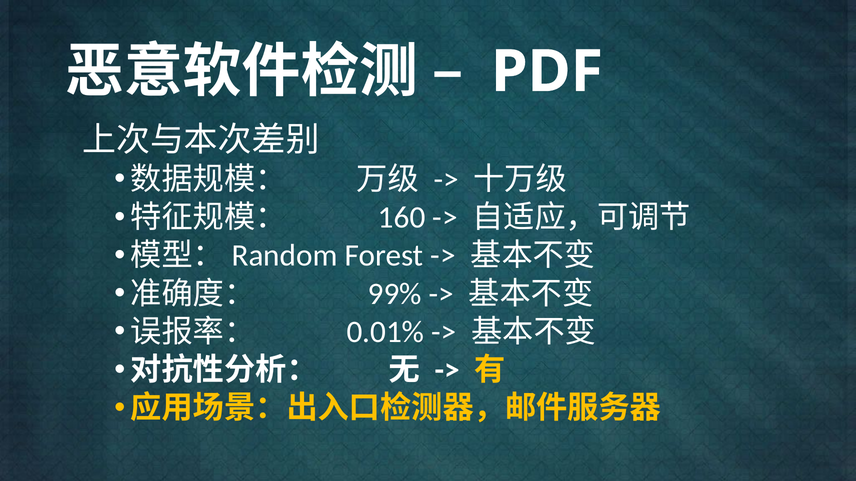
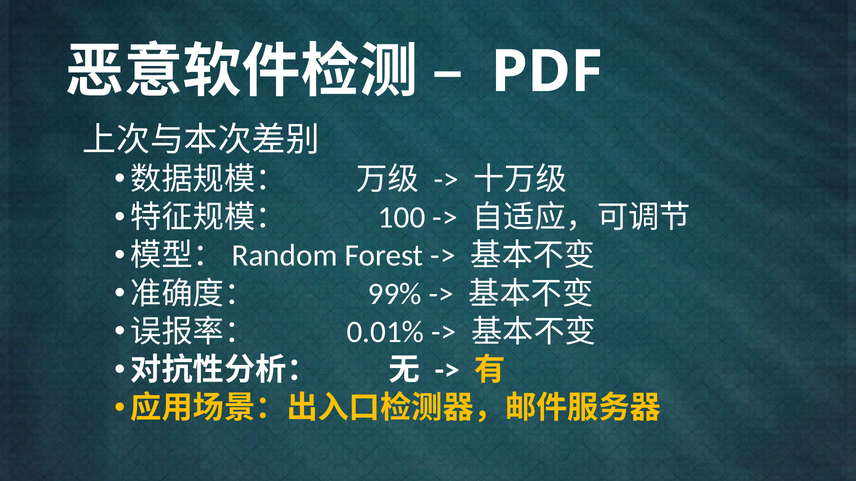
160: 160 -> 100
